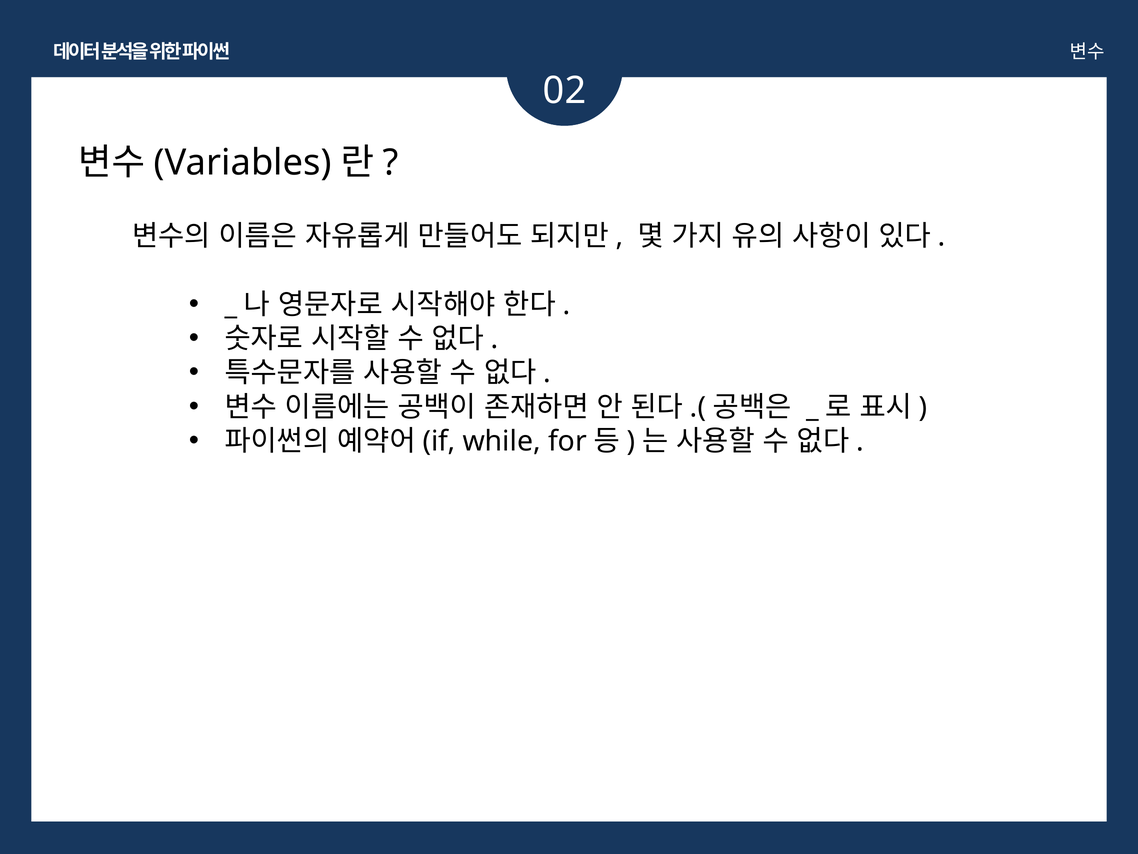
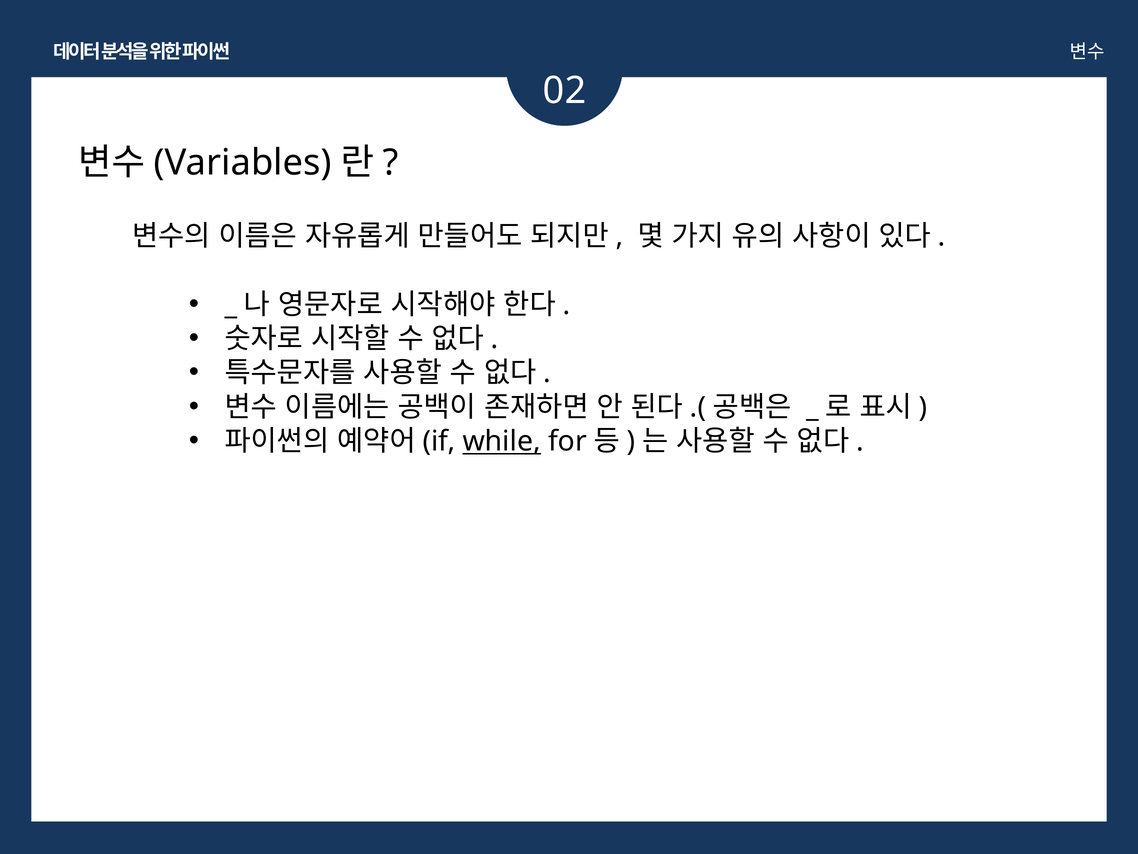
while underline: none -> present
